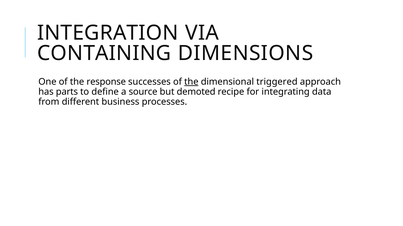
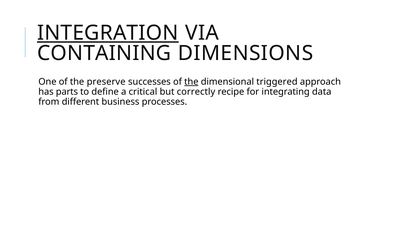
INTEGRATION underline: none -> present
response: response -> preserve
source: source -> critical
demoted: demoted -> correctly
